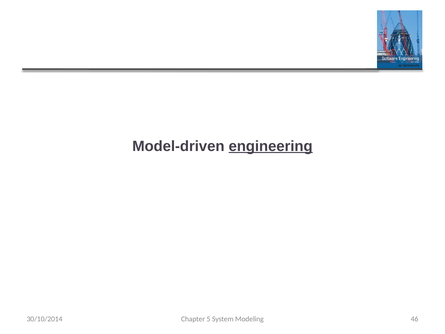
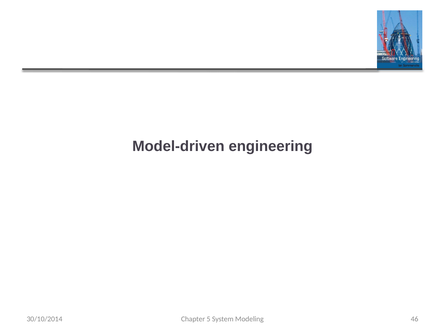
engineering underline: present -> none
